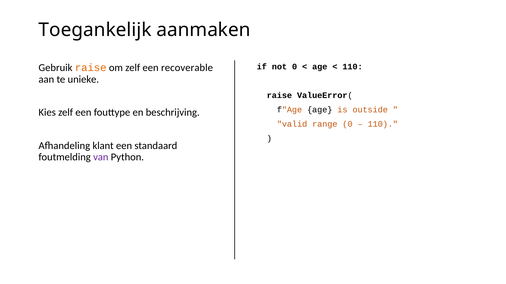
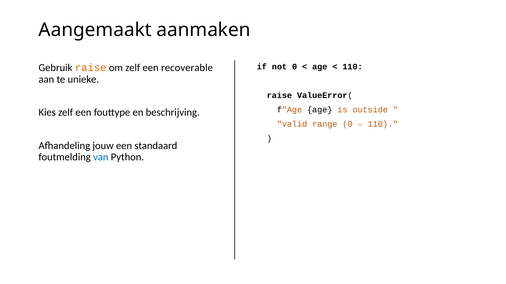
Toegankelijk: Toegankelijk -> Aangemaakt
klant: klant -> jouw
van colour: purple -> blue
